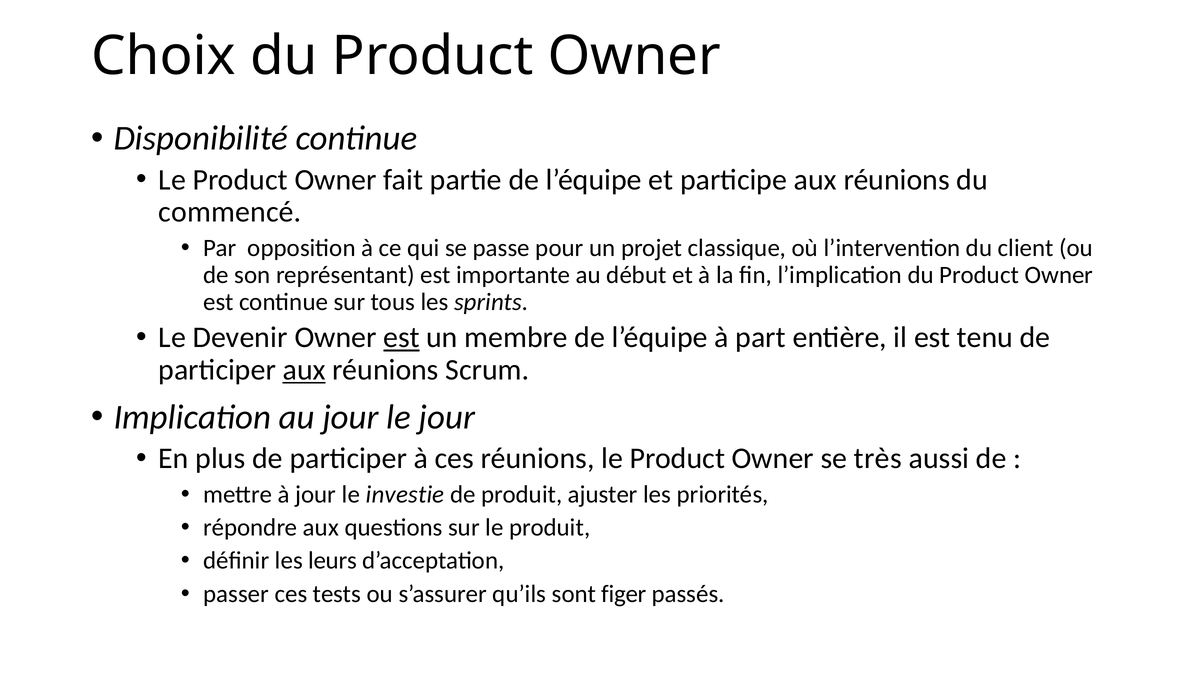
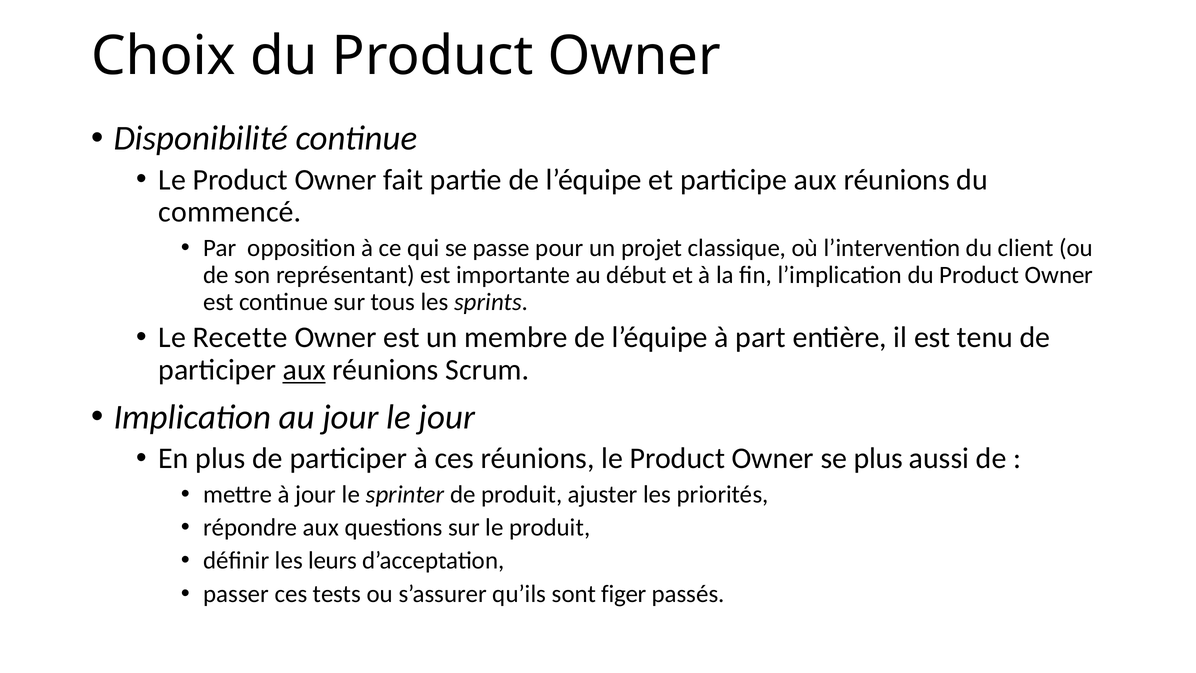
Devenir: Devenir -> Recette
est at (401, 337) underline: present -> none
se très: très -> plus
investie: investie -> sprinter
